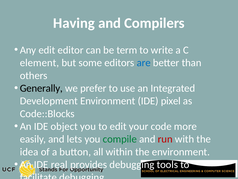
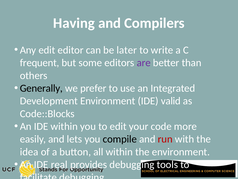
term: term -> later
element: element -> frequent
are colour: blue -> purple
pixel: pixel -> valid
IDE object: object -> within
compile colour: green -> black
